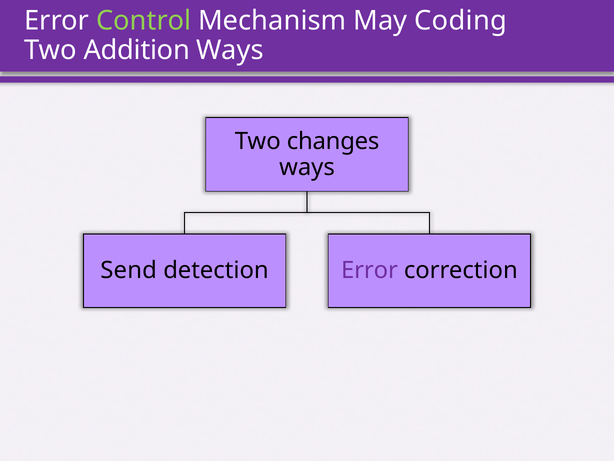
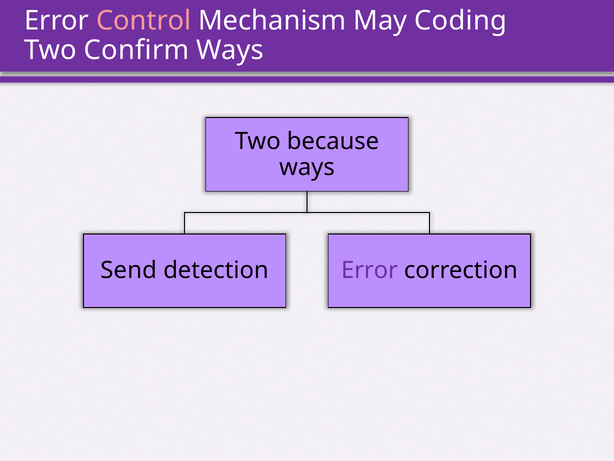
Control colour: light green -> pink
Addition: Addition -> Confirm
changes: changes -> because
